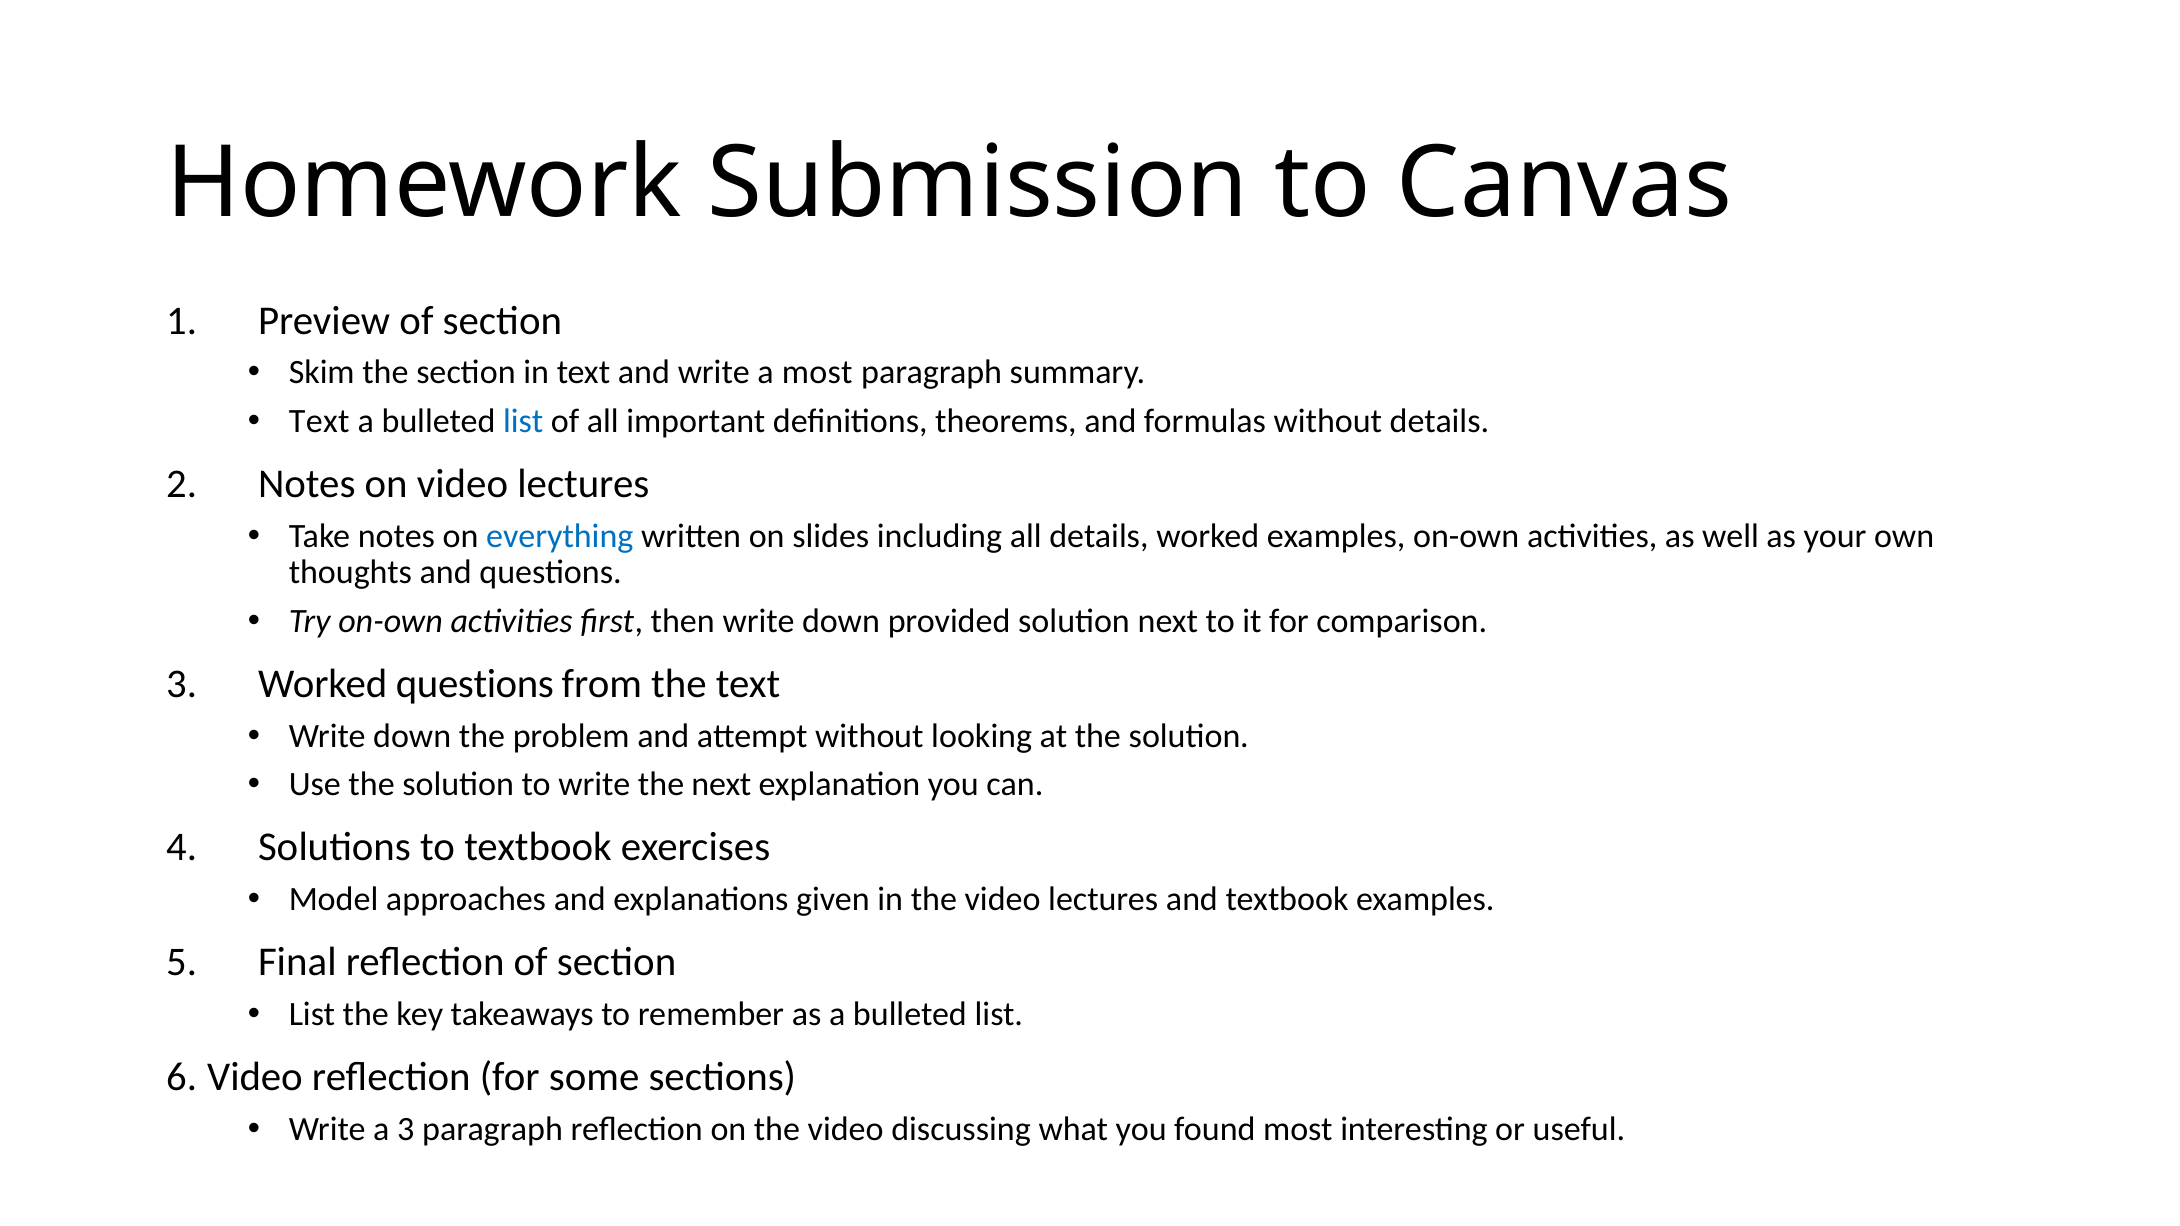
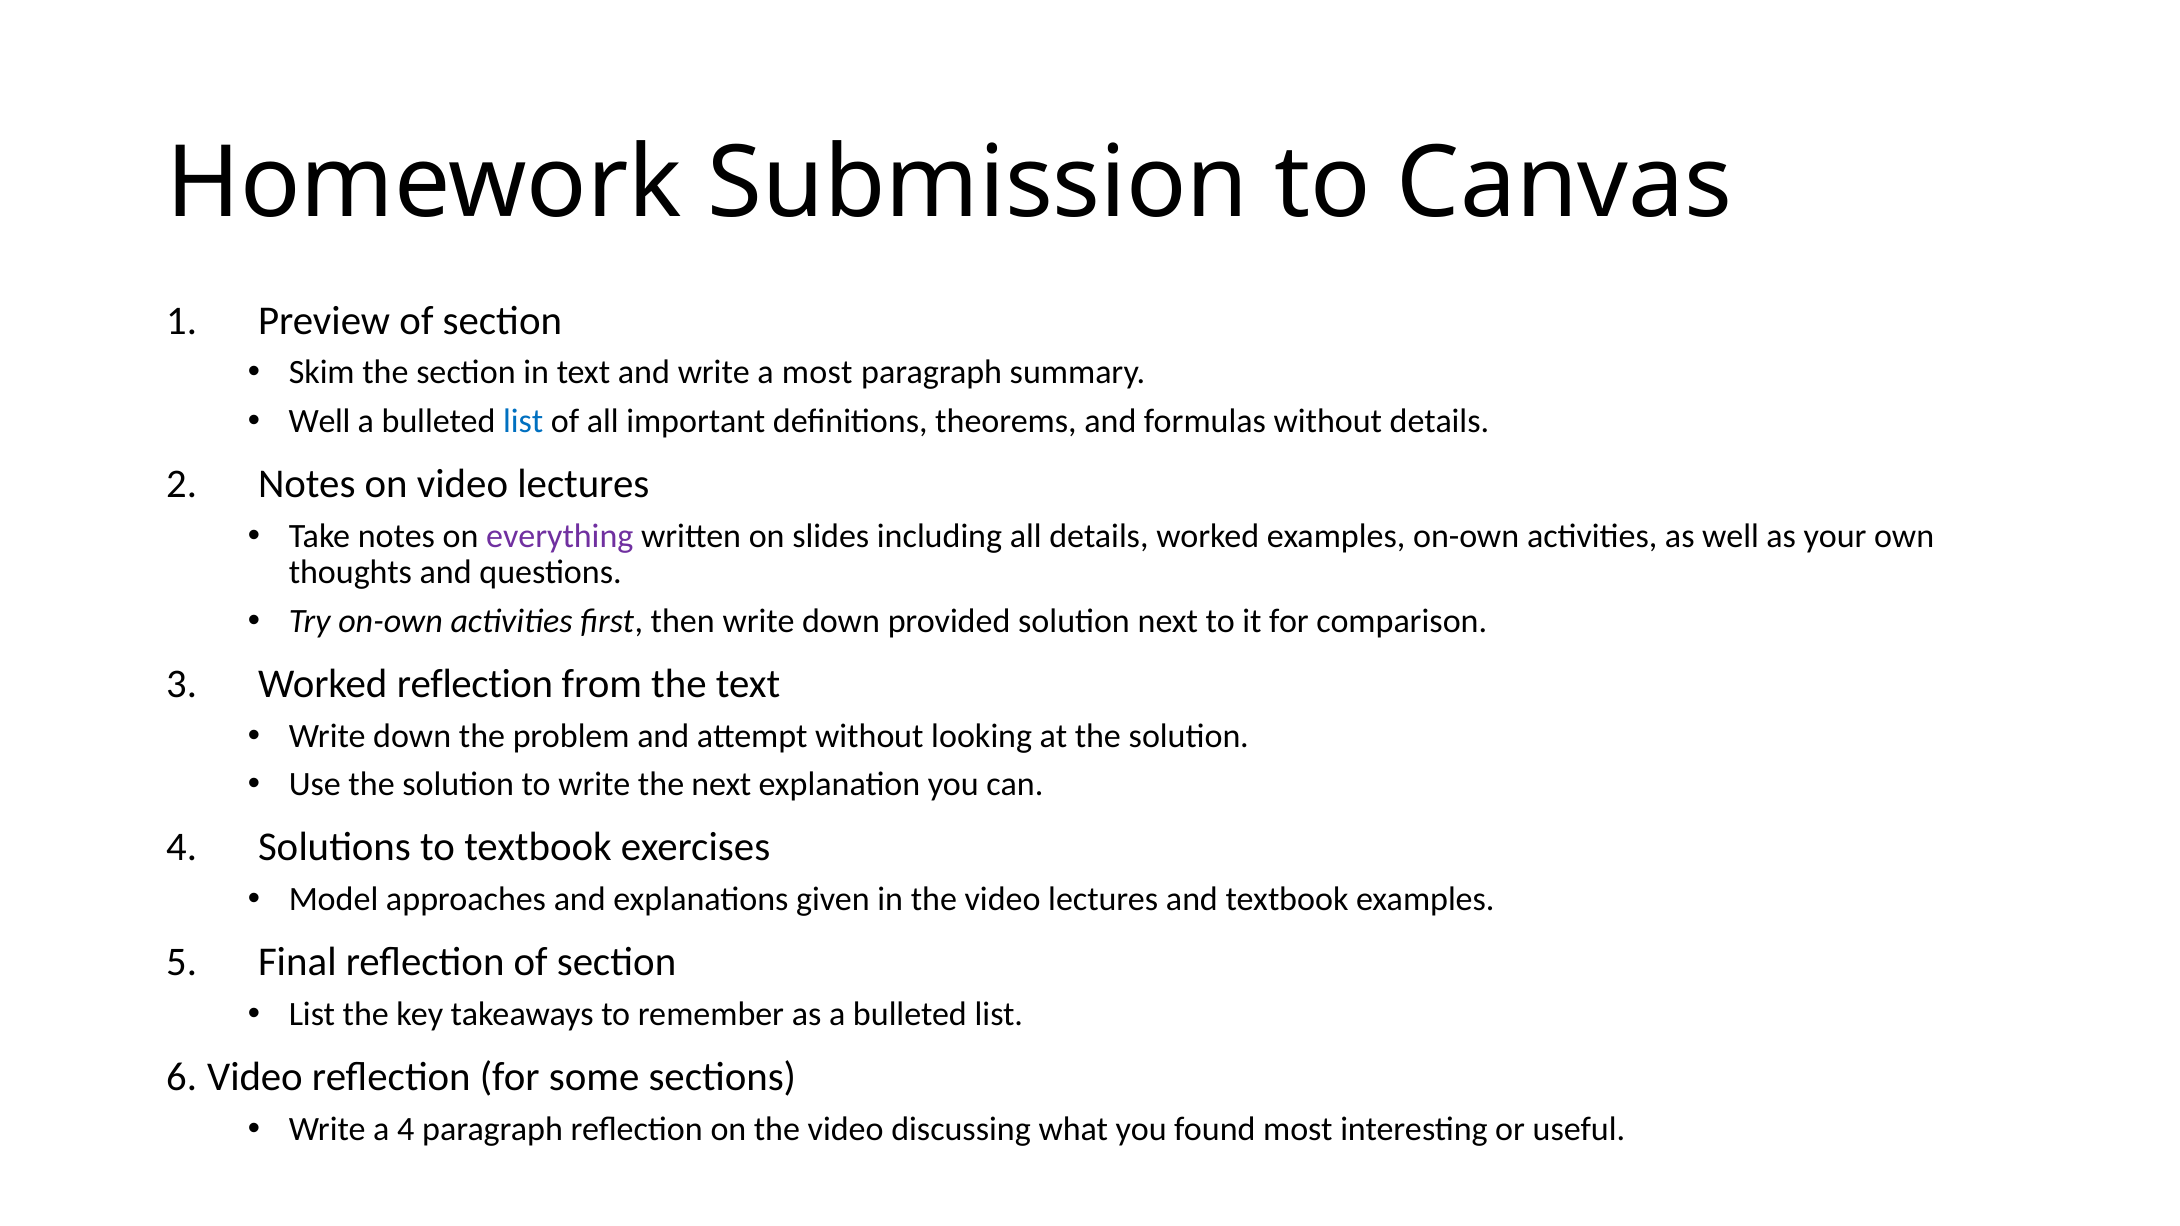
Text at (319, 421): Text -> Well
everything colour: blue -> purple
Worked questions: questions -> reflection
a 3: 3 -> 4
